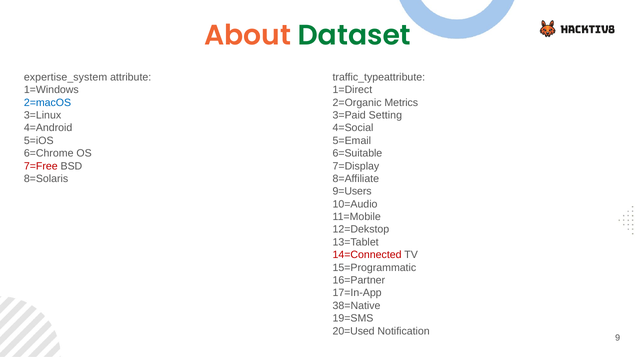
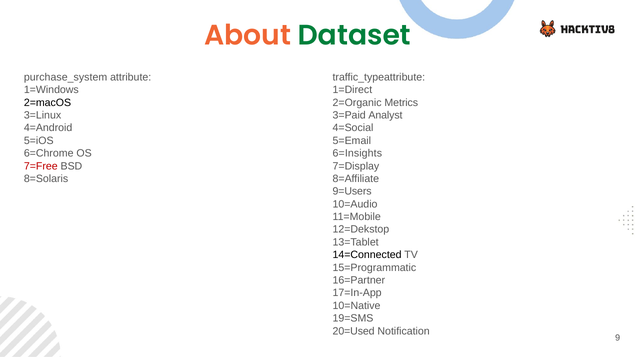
expertise_system: expertise_system -> purchase_system
2=macOS colour: blue -> black
Setting: Setting -> Analyst
6=Suitable: 6=Suitable -> 6=Insights
14=Connected colour: red -> black
38=Native: 38=Native -> 10=Native
